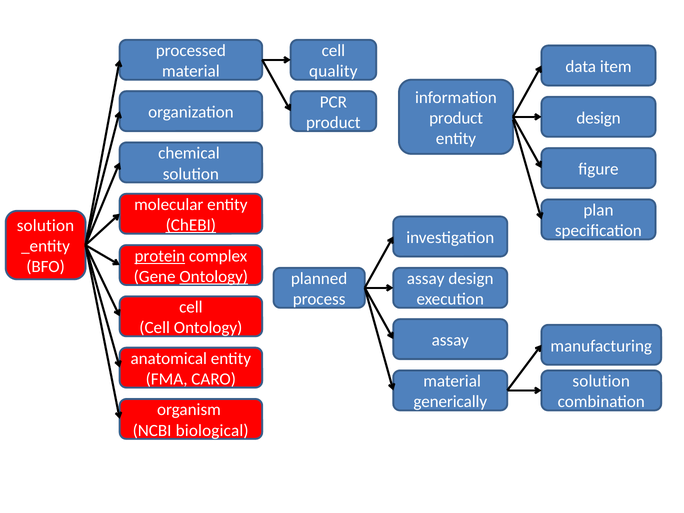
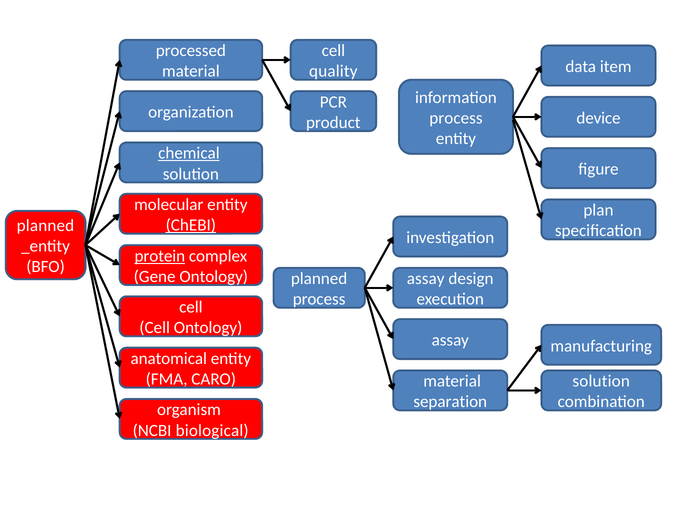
product at (456, 118): product -> process
design at (599, 118): design -> device
chemical underline: none -> present
solution at (45, 226): solution -> planned
Ontology at (214, 276) underline: present -> none
generically: generically -> separation
